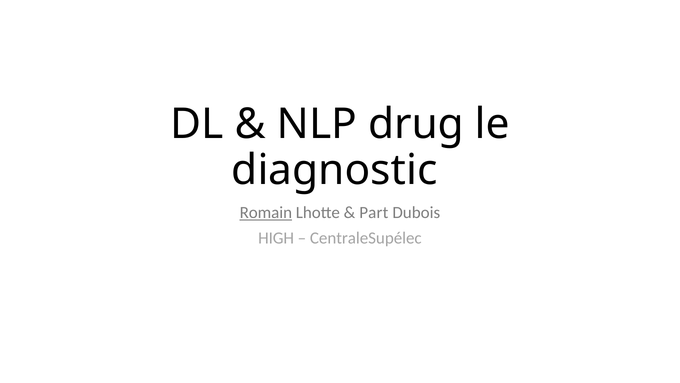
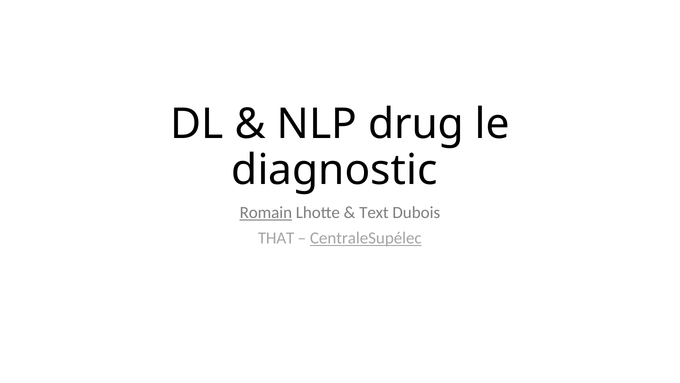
Part: Part -> Text
HIGH: HIGH -> THAT
CentraleSupélec underline: none -> present
